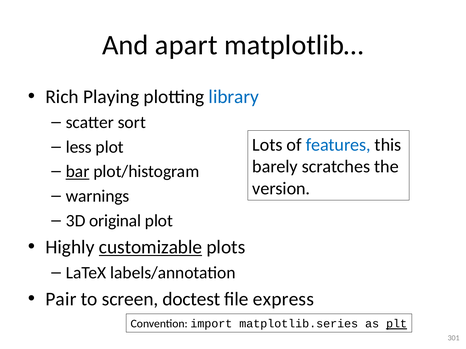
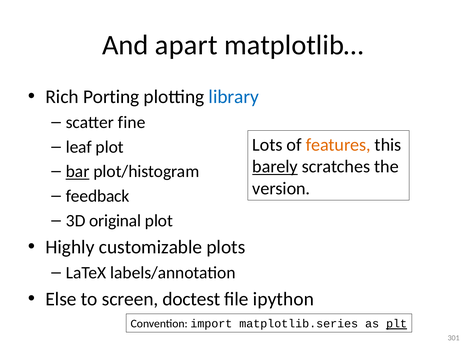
Playing: Playing -> Porting
sort: sort -> fine
features colour: blue -> orange
less: less -> leaf
barely underline: none -> present
warnings: warnings -> feedback
customizable underline: present -> none
Pair: Pair -> Else
express: express -> ipython
